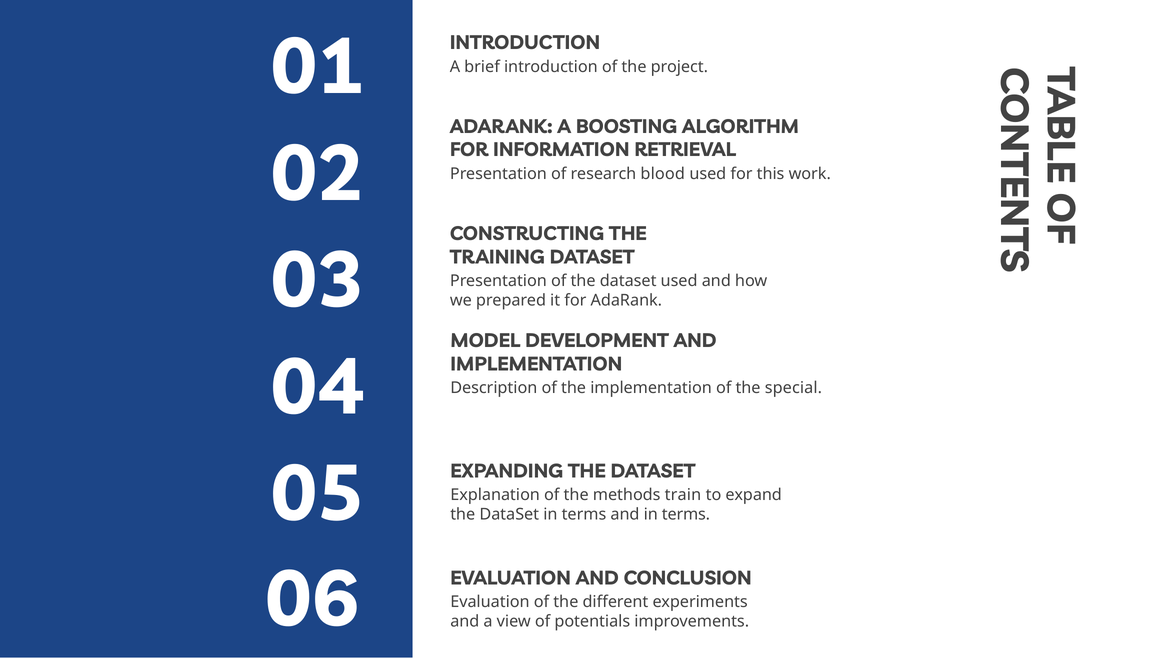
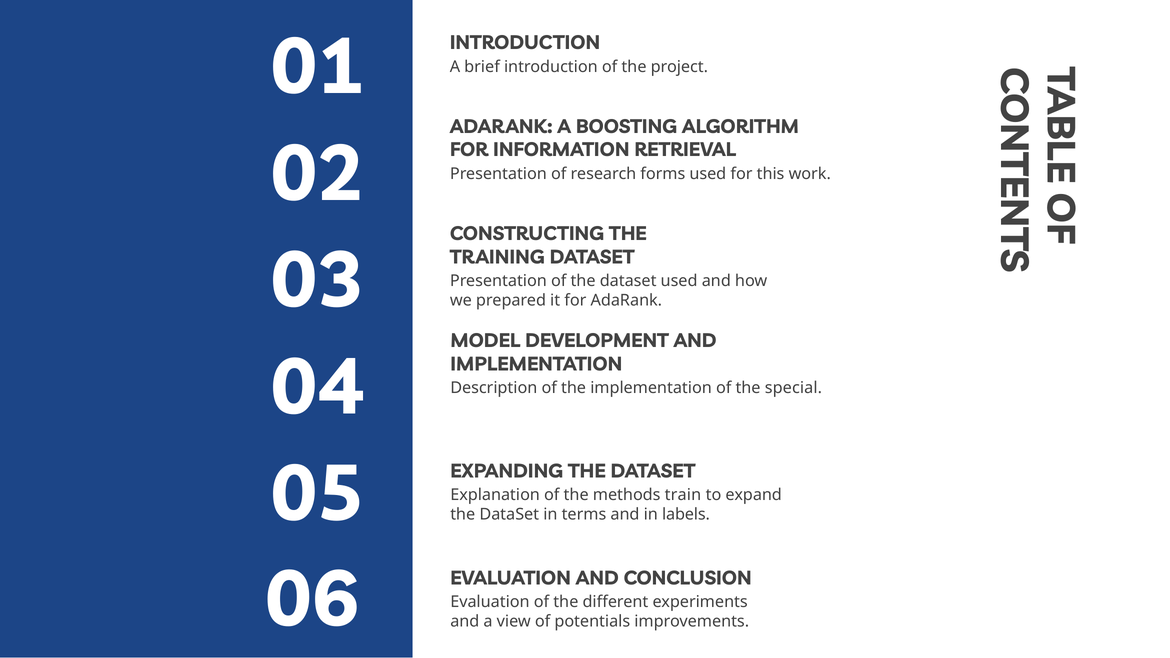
blood: blood -> forms
and in terms: terms -> labels
